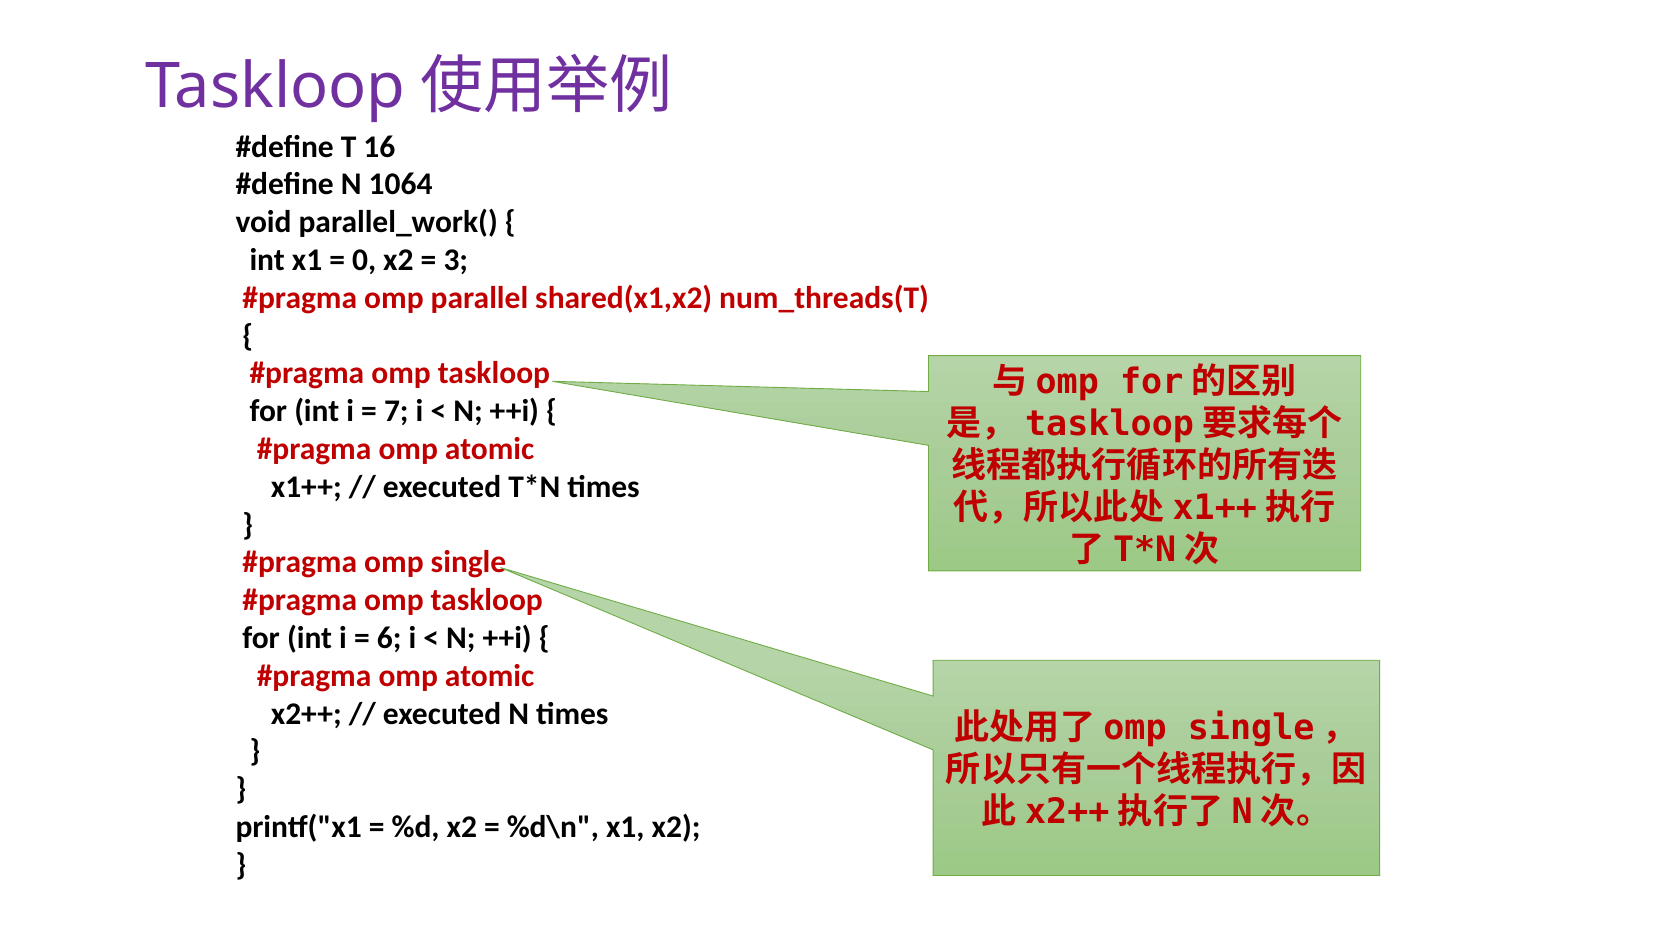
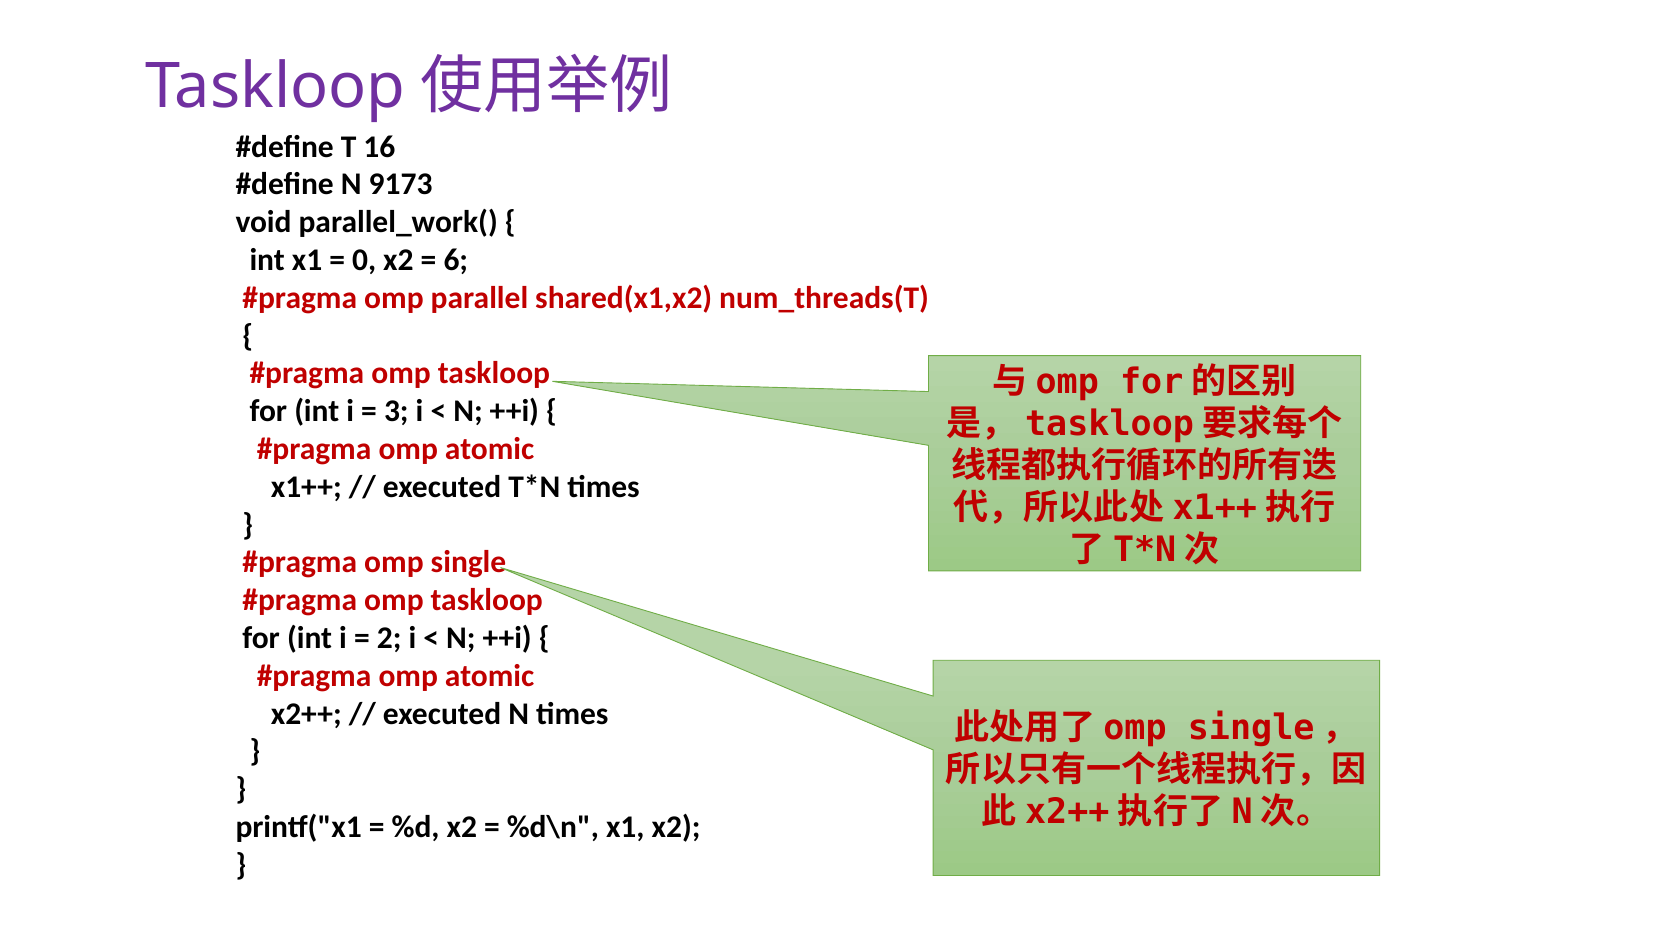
1064: 1064 -> 9173
3: 3 -> 6
7: 7 -> 3
6: 6 -> 2
